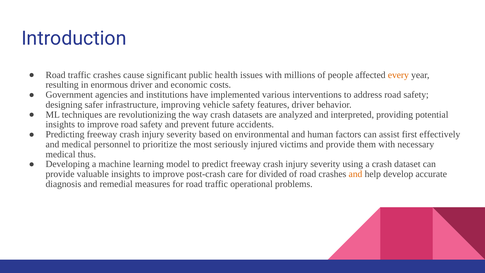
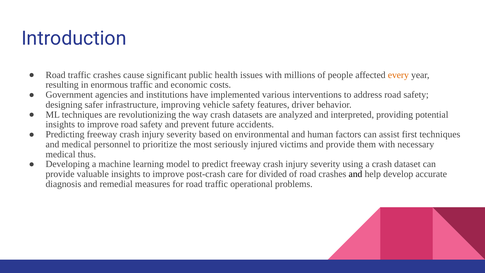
enormous driver: driver -> traffic
first effectively: effectively -> techniques
and at (355, 174) colour: orange -> black
